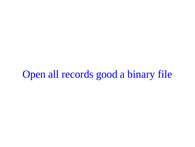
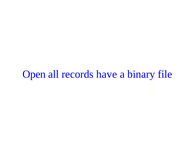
good: good -> have
